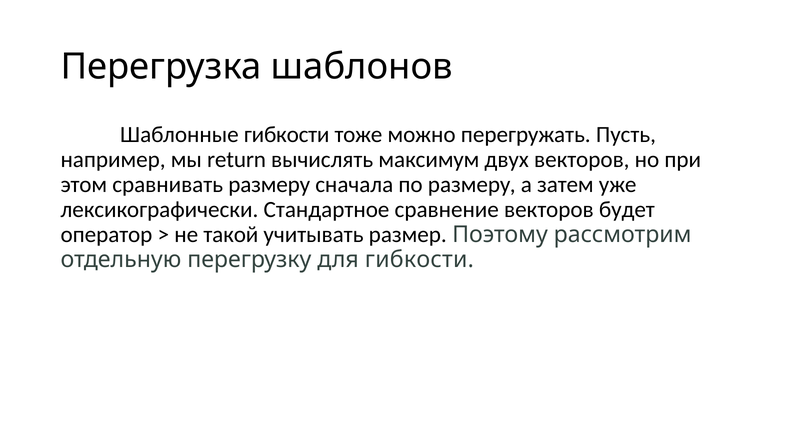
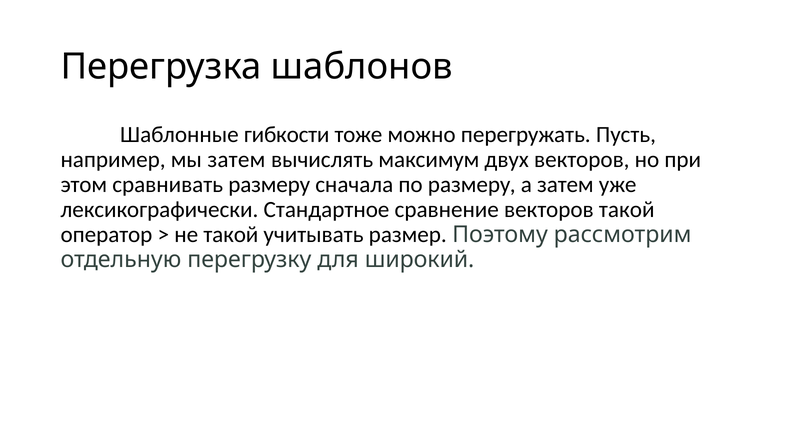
мы return: return -> затем
векторов будет: будет -> такой
для гибкости: гибкости -> широкий
